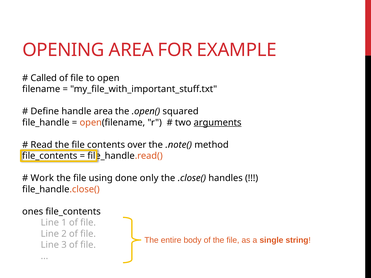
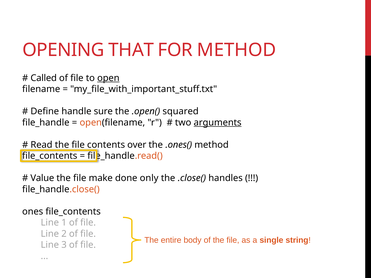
OPENING AREA: AREA -> THAT
FOR EXAMPLE: EXAMPLE -> METHOD
open underline: none -> present
handle area: area -> sure
.note(: .note( -> .ones(
Work: Work -> Value
using: using -> make
